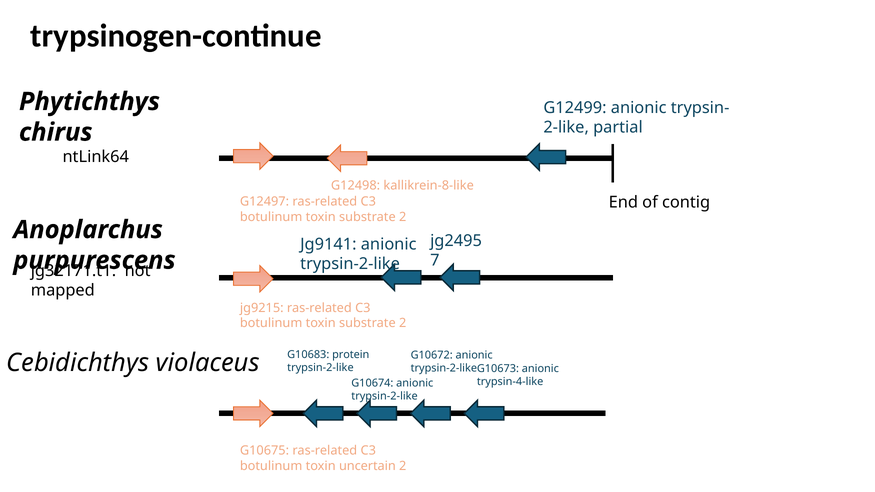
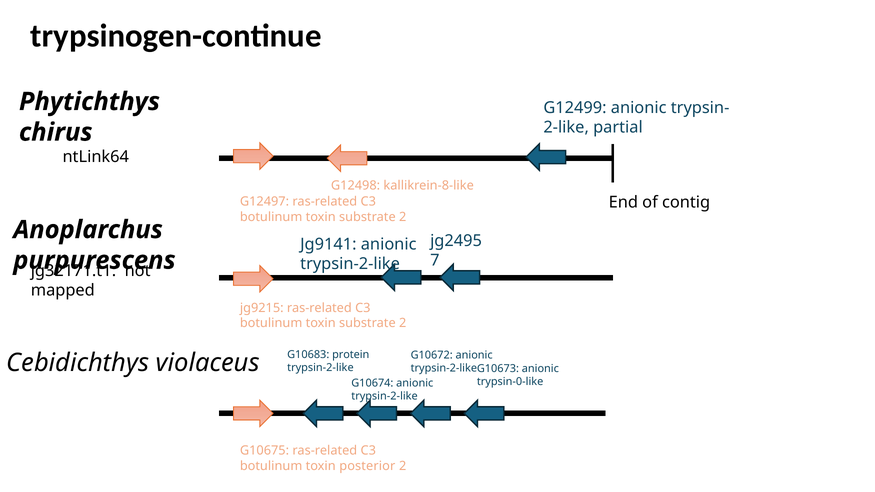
trypsin-4-like: trypsin-4-like -> trypsin-0-like
uncertain: uncertain -> posterior
